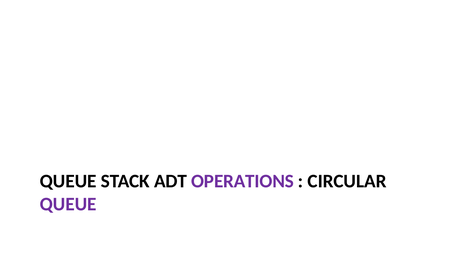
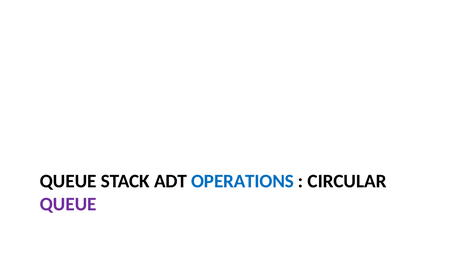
OPERATIONS colour: purple -> blue
